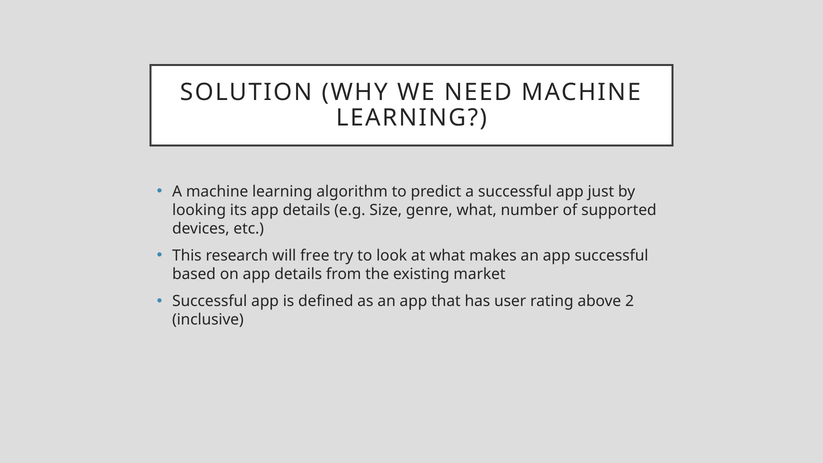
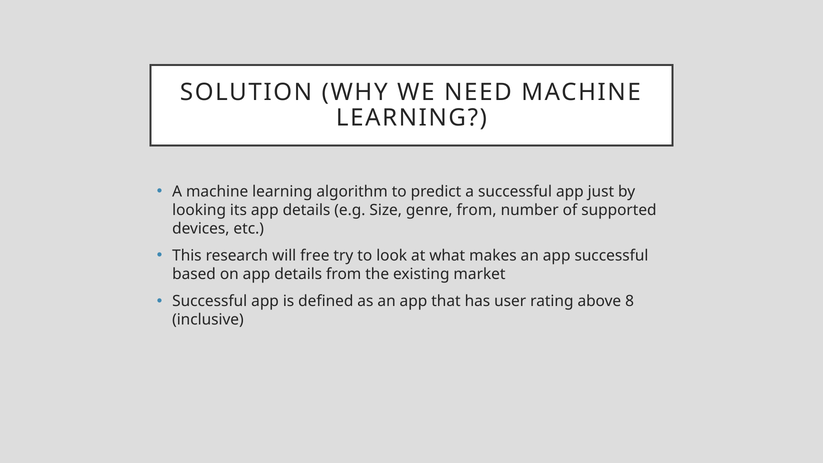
genre what: what -> from
2: 2 -> 8
